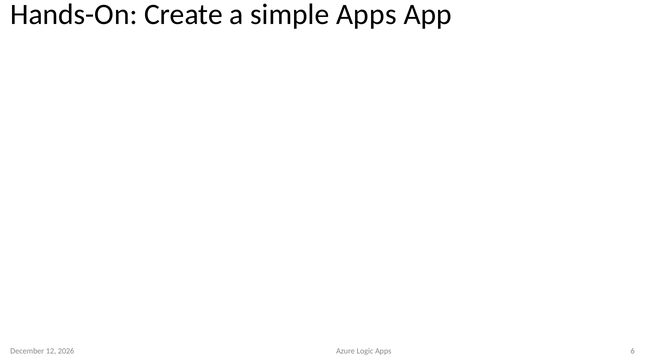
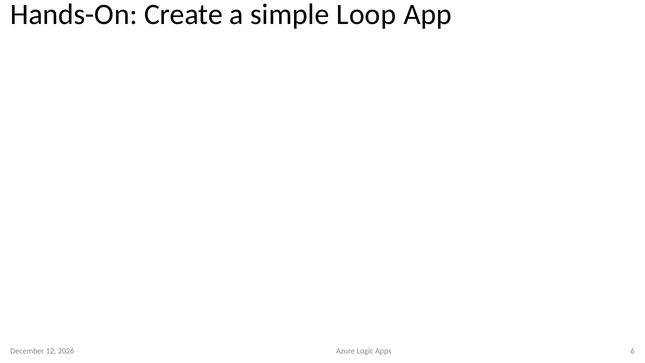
simple Apps: Apps -> Loop
